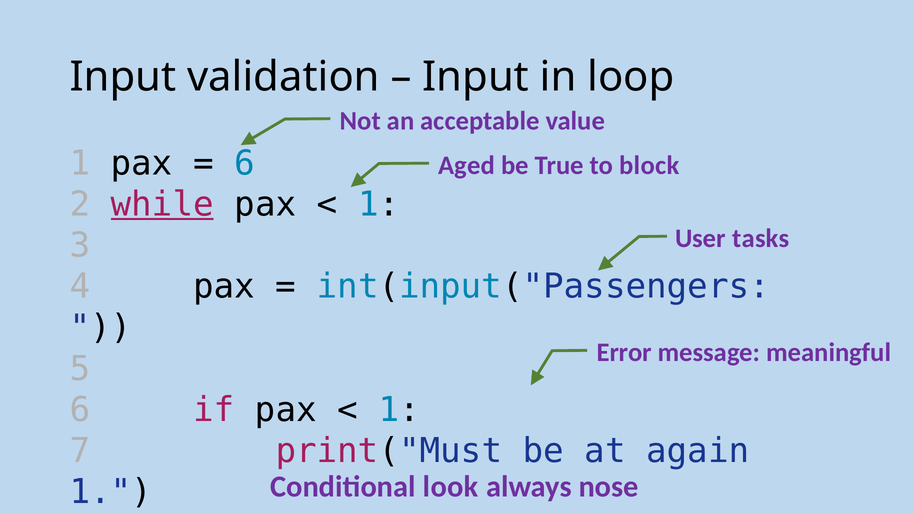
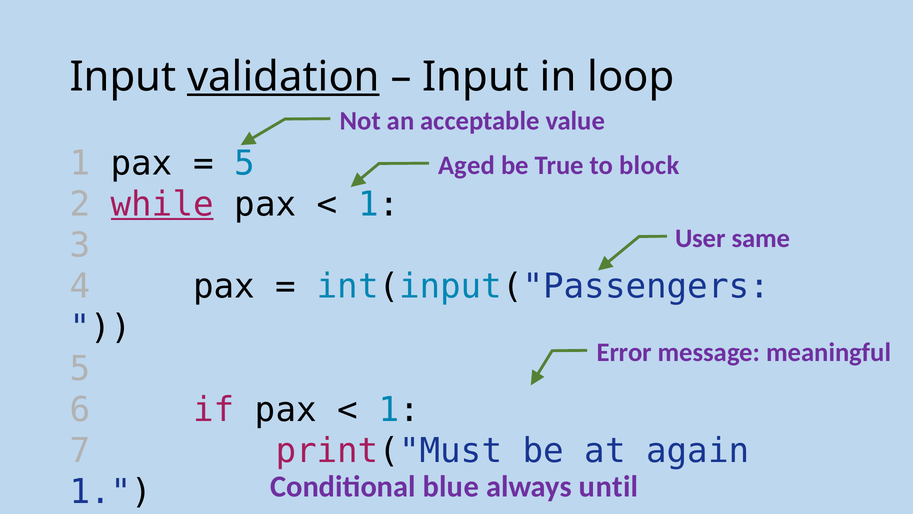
validation underline: none -> present
6 at (245, 163): 6 -> 5
tasks: tasks -> same
look: look -> blue
nose: nose -> until
